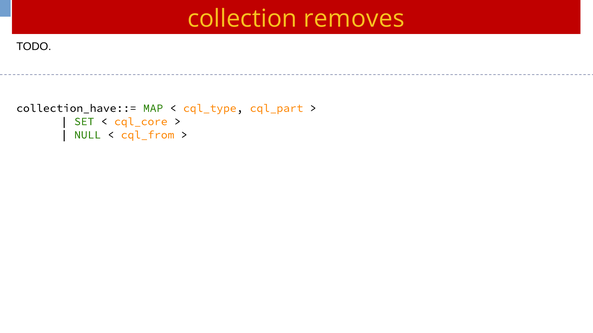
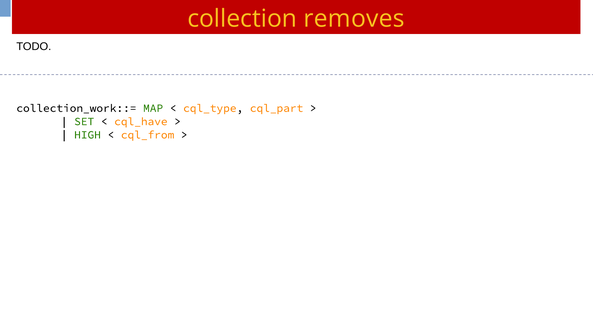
collection_have::=: collection_have::= -> collection_work::=
cql_core: cql_core -> cql_have
NULL: NULL -> HIGH
